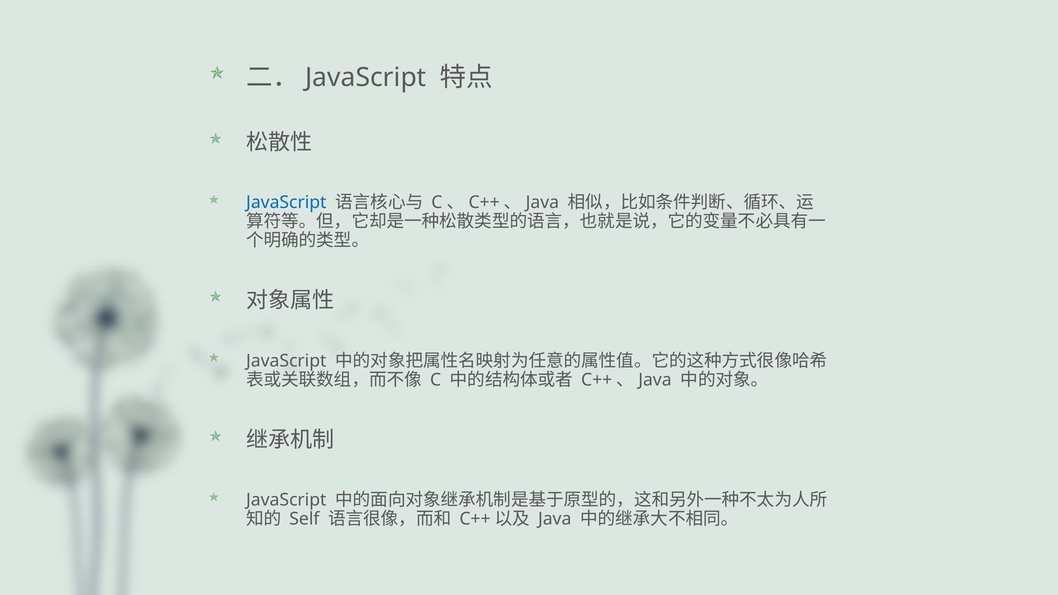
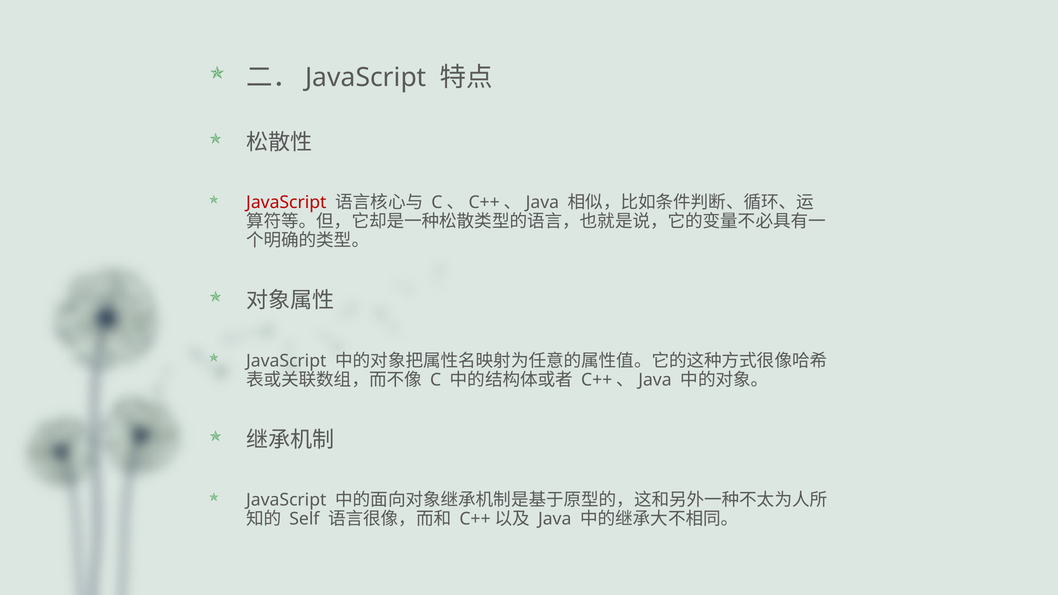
JavaScript at (286, 203) colour: blue -> red
